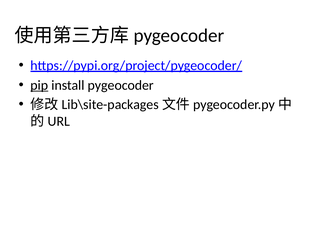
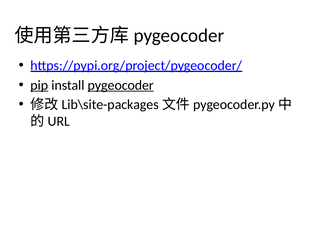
pygeocoder underline: none -> present
